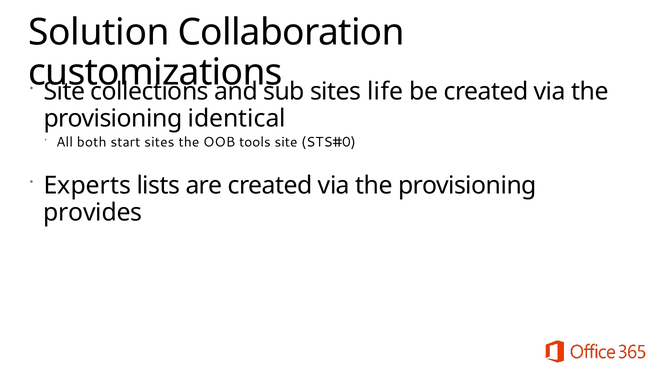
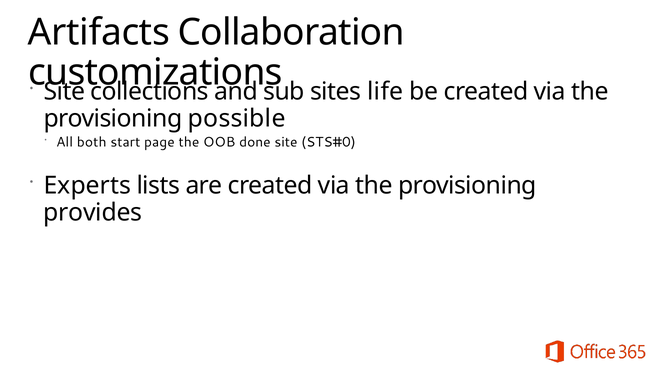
Solution: Solution -> Artifacts
identical: identical -> possible
start sites: sites -> page
tools: tools -> done
